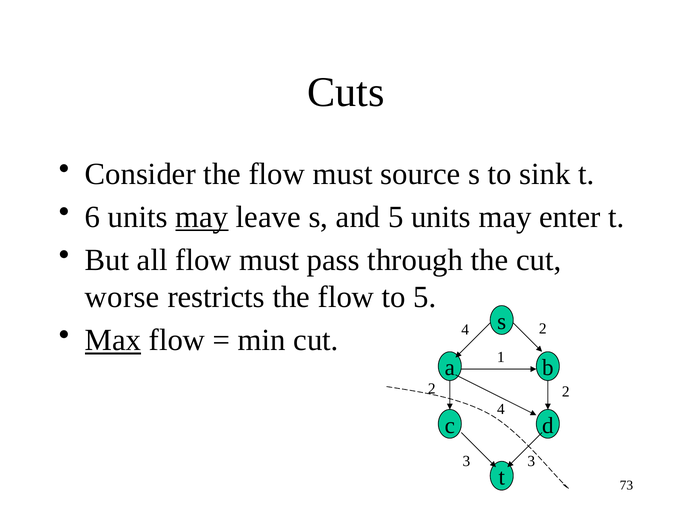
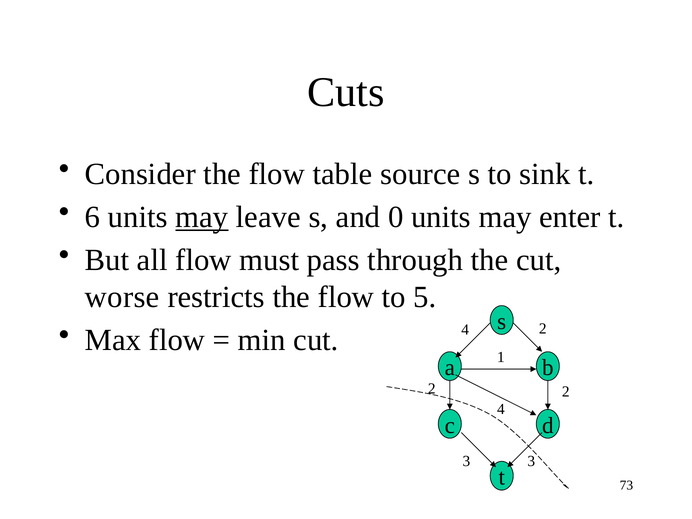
the flow must: must -> table
and 5: 5 -> 0
Max underline: present -> none
